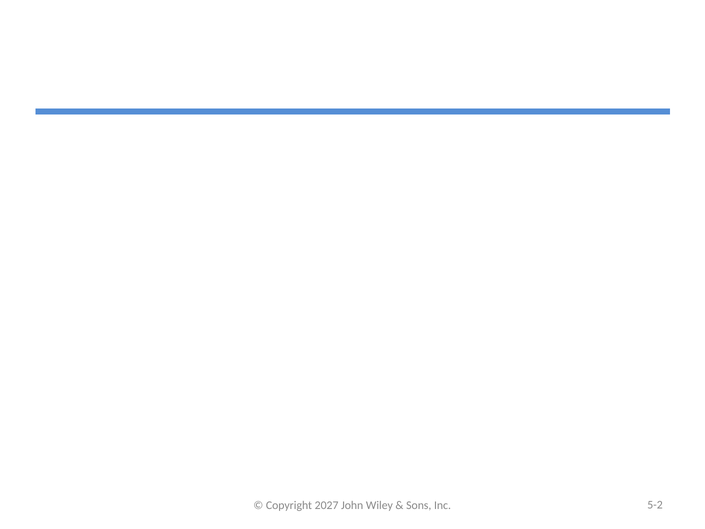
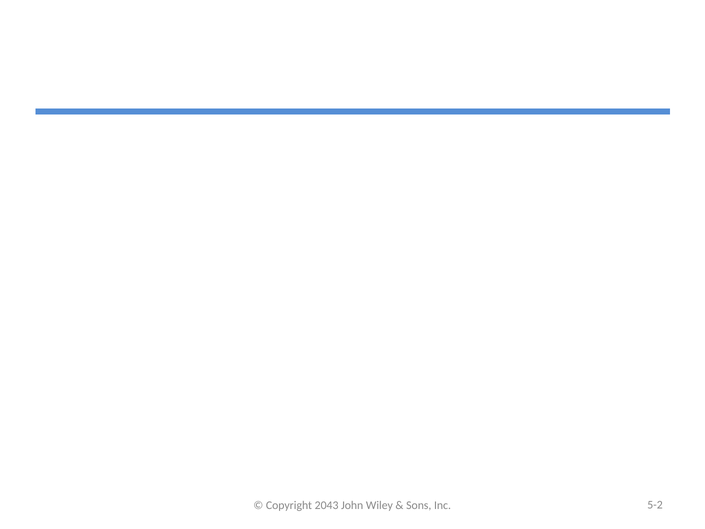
2027: 2027 -> 2043
